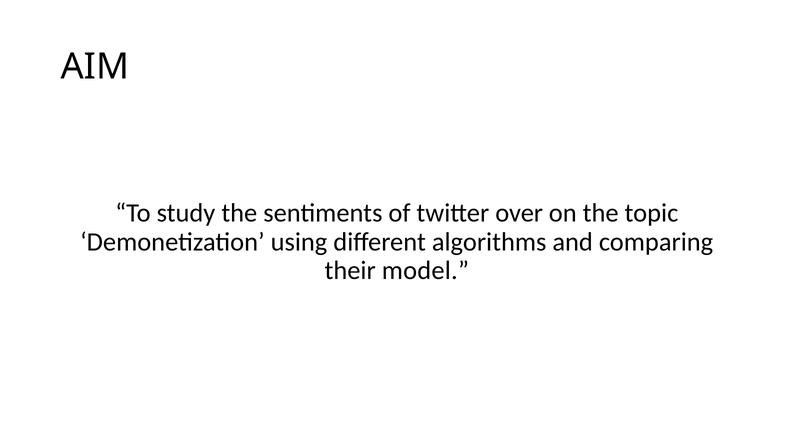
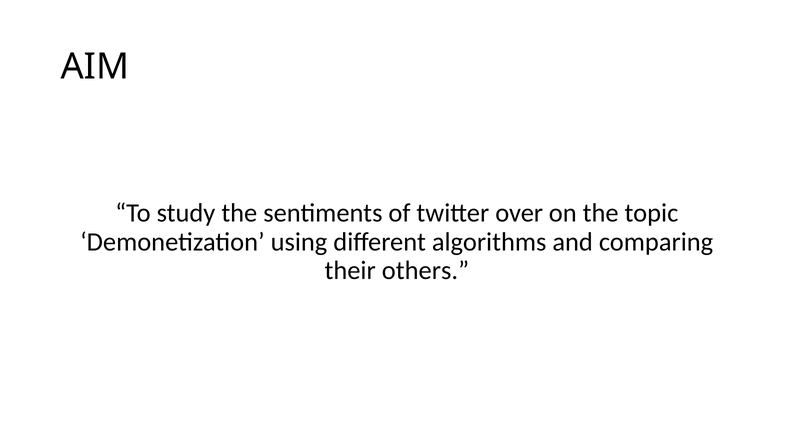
model: model -> others
